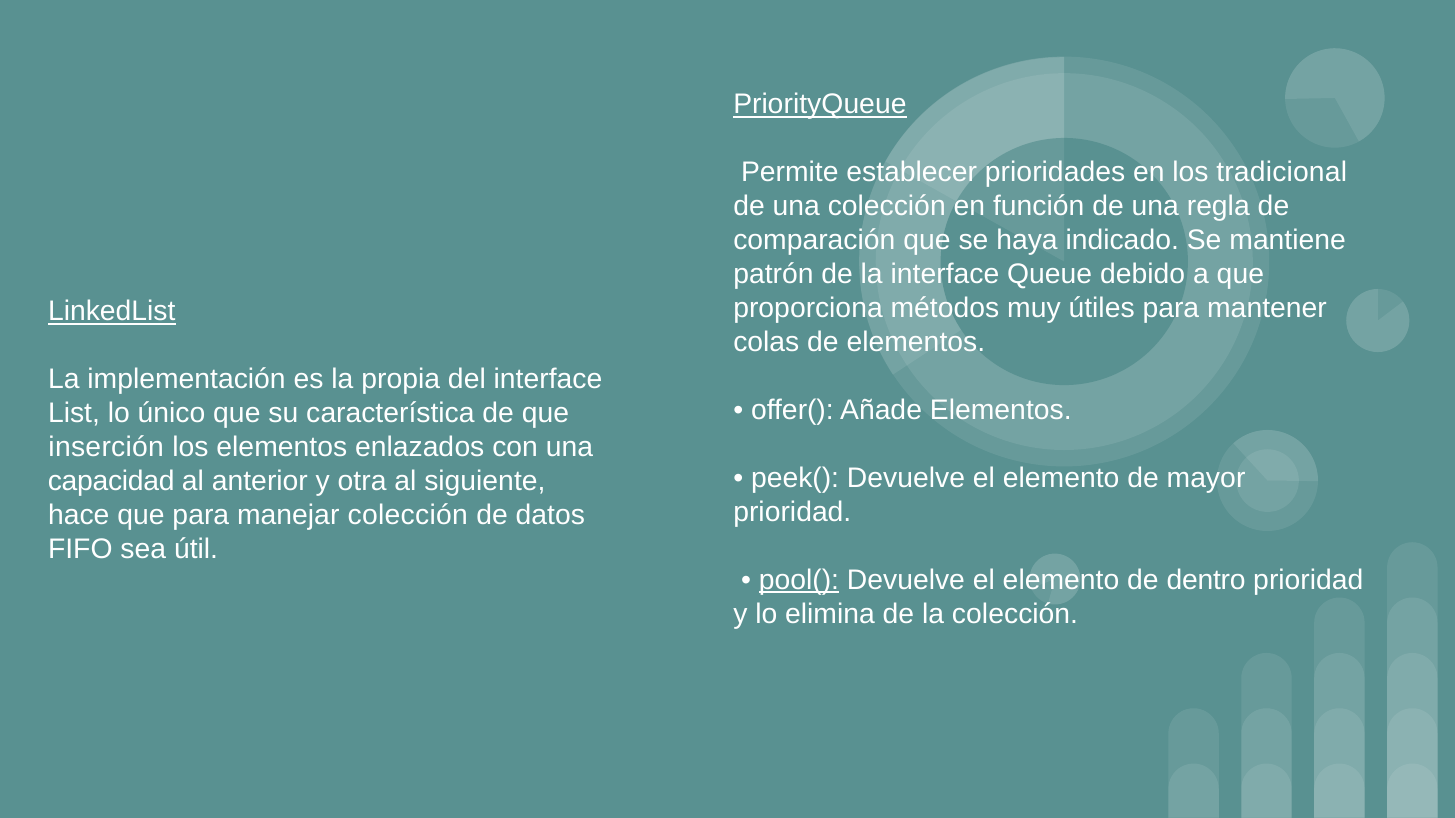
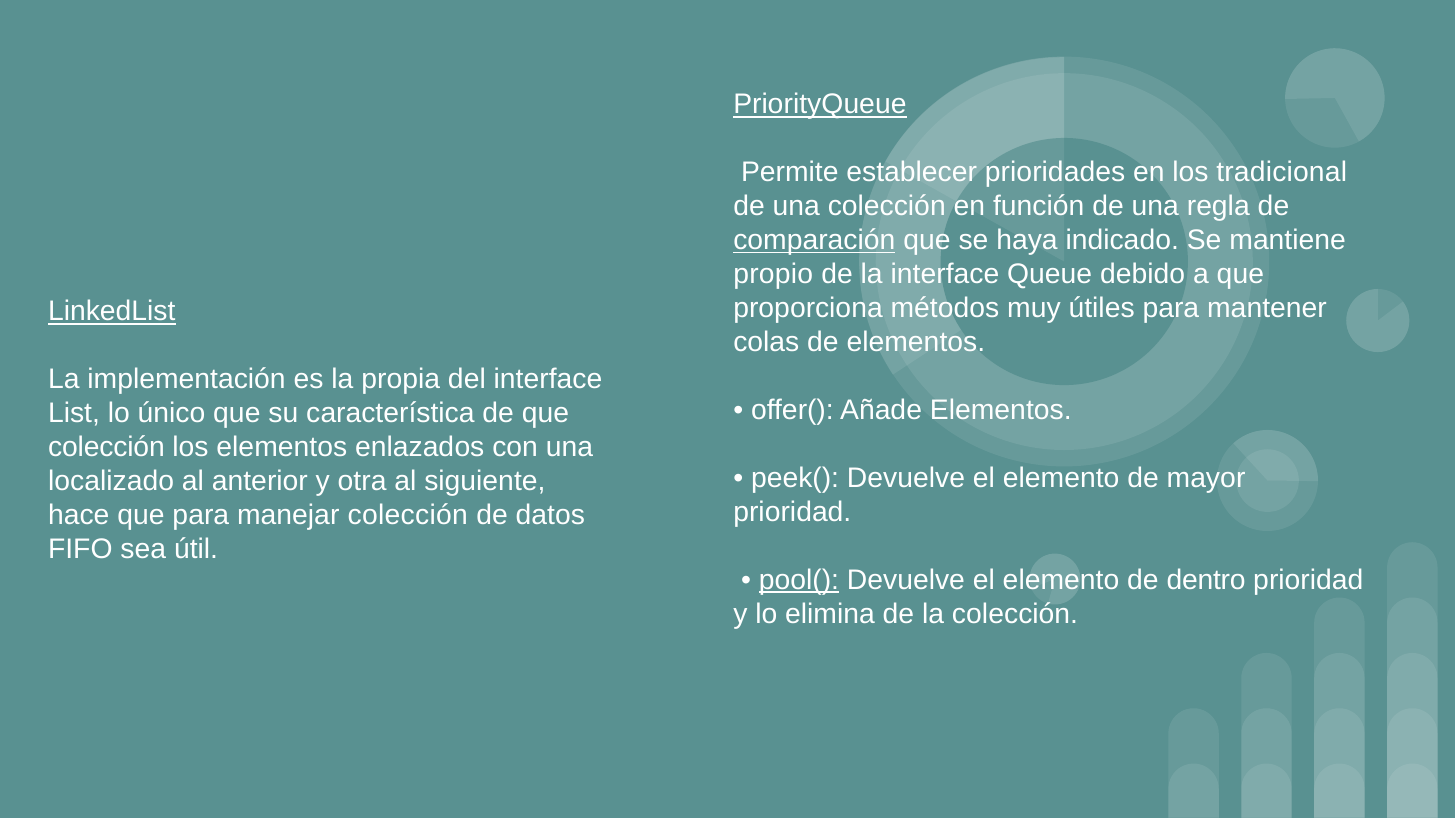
comparación underline: none -> present
patrón: patrón -> propio
inserción at (106, 447): inserción -> colección
capacidad: capacidad -> localizado
